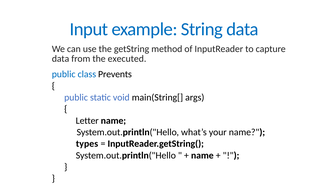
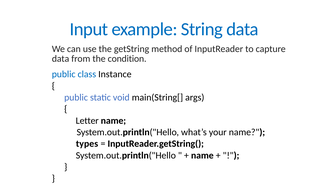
executed: executed -> condition
Prevents: Prevents -> Instance
